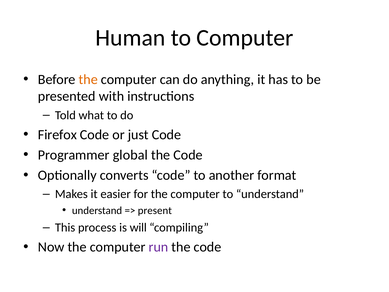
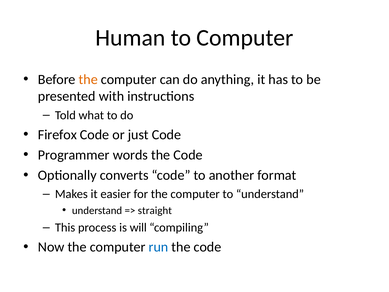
global: global -> words
present: present -> straight
run colour: purple -> blue
